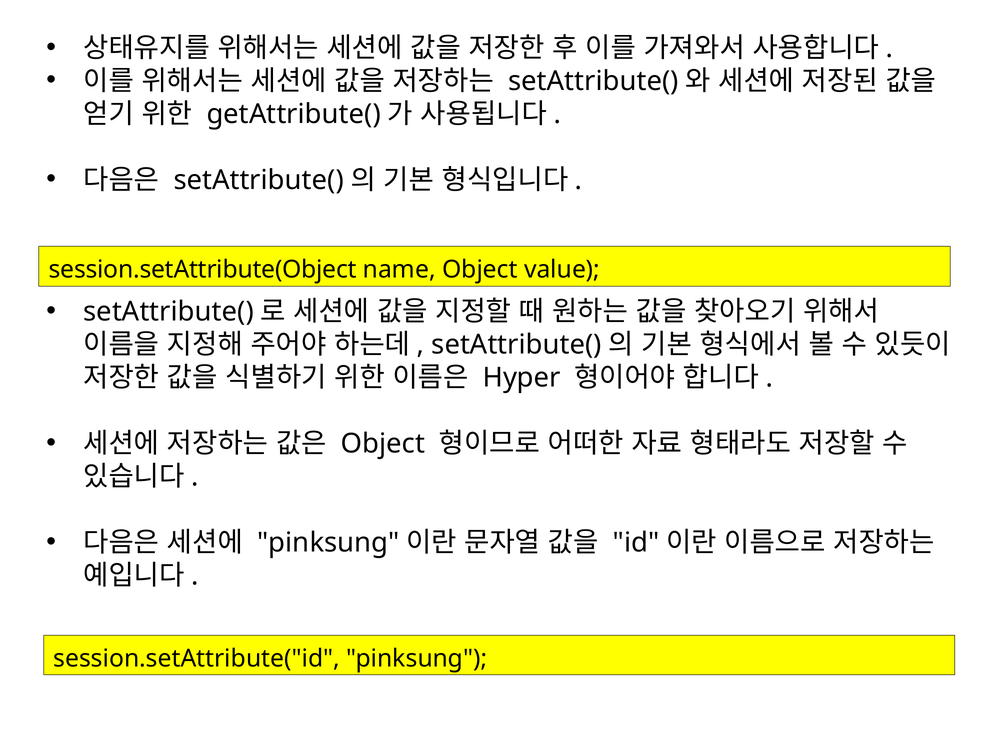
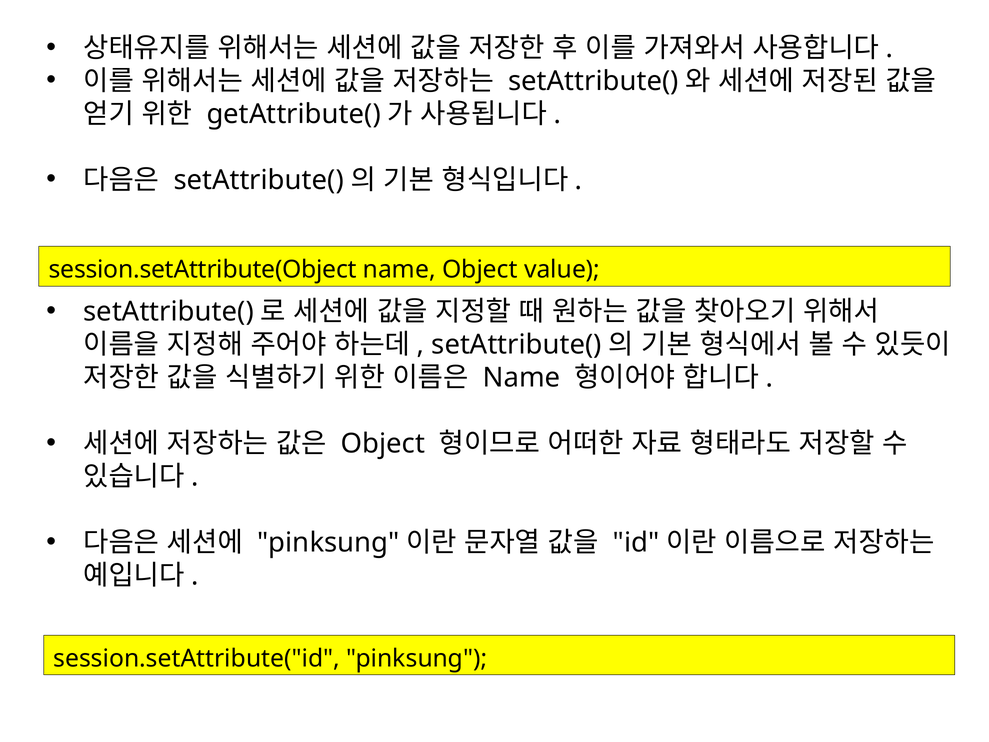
Hyper at (522, 378): Hyper -> Name
